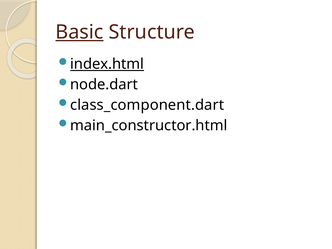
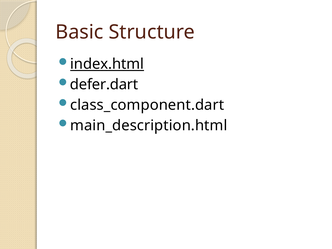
Basic underline: present -> none
node.dart: node.dart -> defer.dart
main_constructor.html: main_constructor.html -> main_description.html
